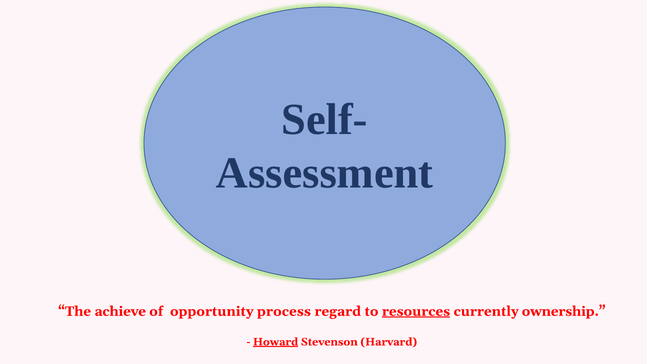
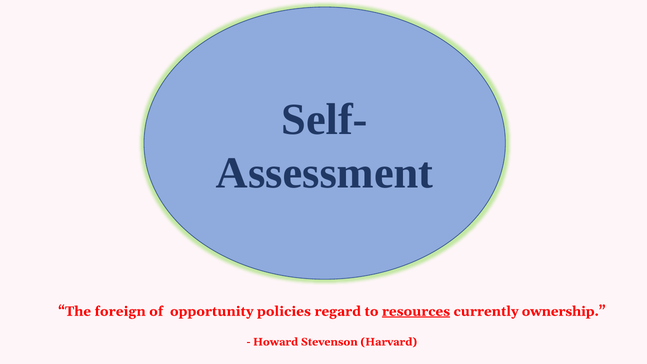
achieve: achieve -> foreign
process: process -> policies
Howard underline: present -> none
